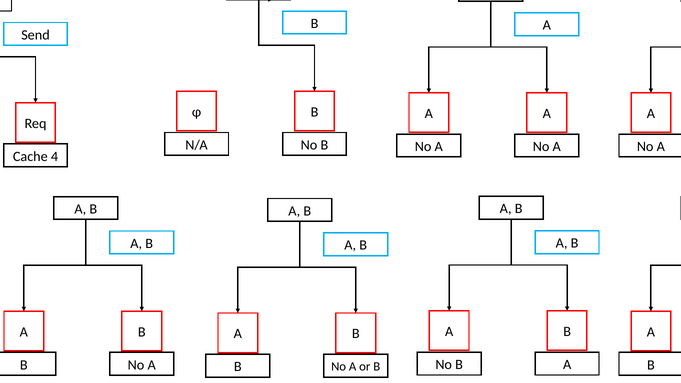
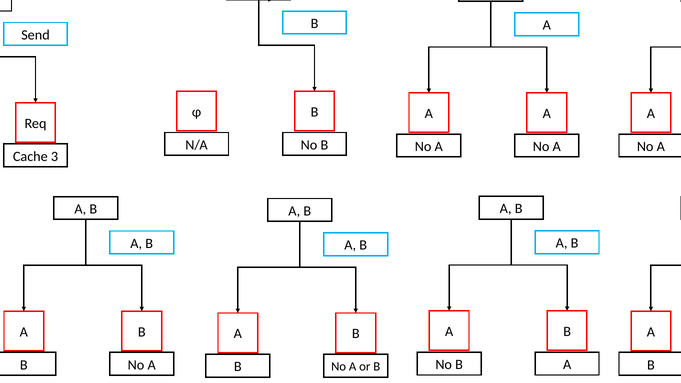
4: 4 -> 3
